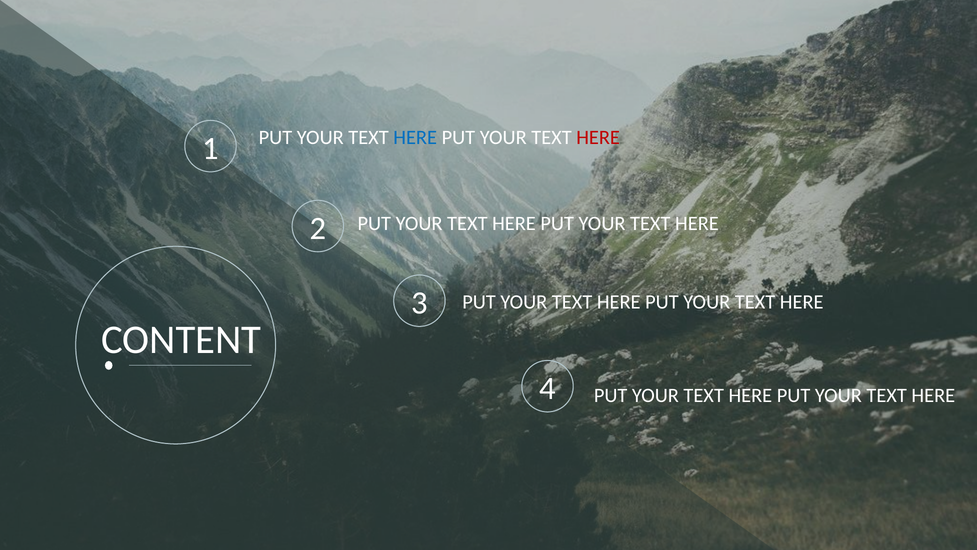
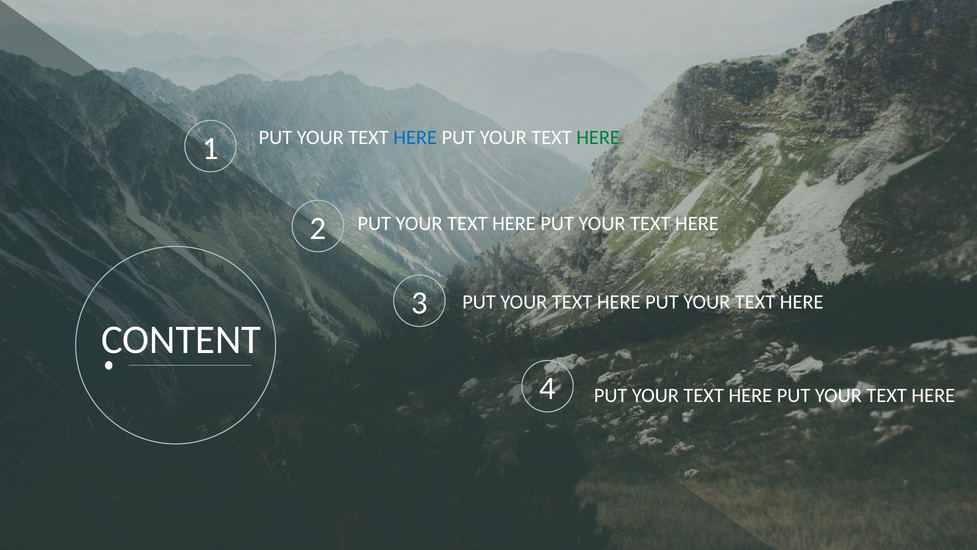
HERE at (598, 138) colour: red -> green
